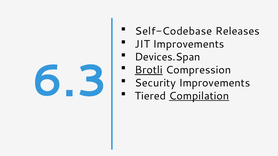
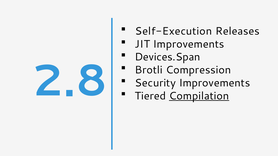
Self-Codebase: Self-Codebase -> Self-Execution
6.3: 6.3 -> 2.8
Brotli underline: present -> none
